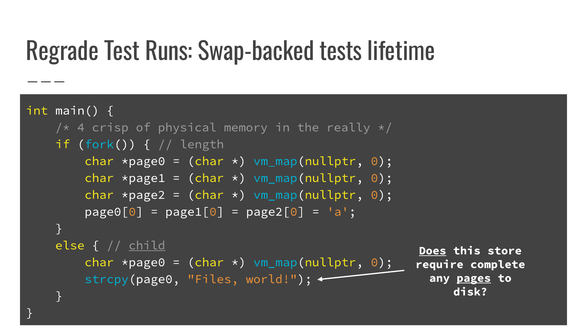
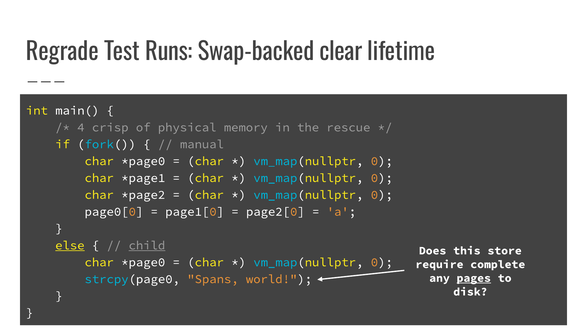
tests: tests -> clear
really: really -> rescue
length: length -> manual
else underline: none -> present
Does underline: present -> none
Files: Files -> Spans
